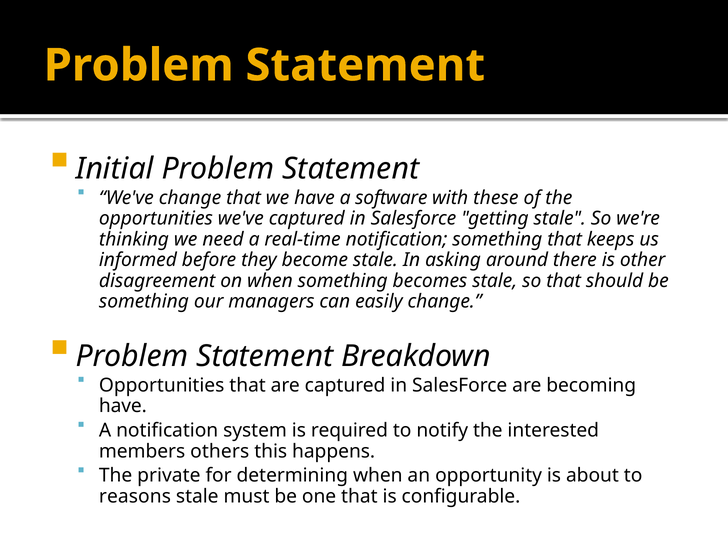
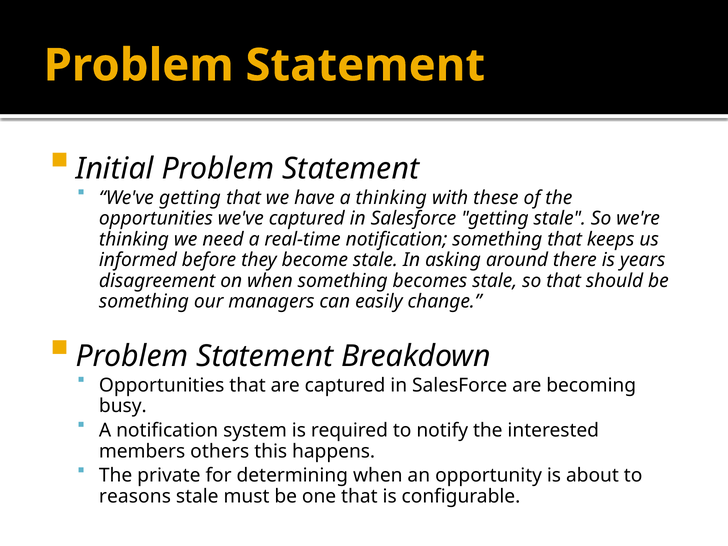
We've change: change -> getting
a software: software -> thinking
other: other -> years
have at (123, 406): have -> busy
